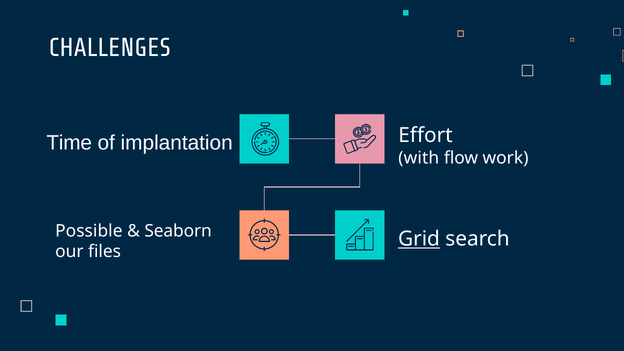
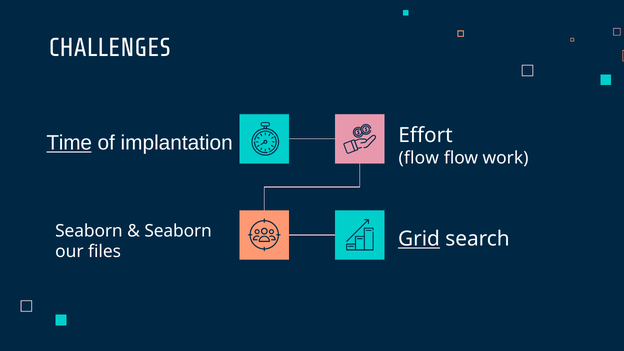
Time underline: none -> present
with at (419, 158): with -> flow
Possible at (89, 231): Possible -> Seaborn
